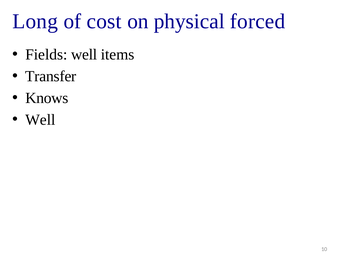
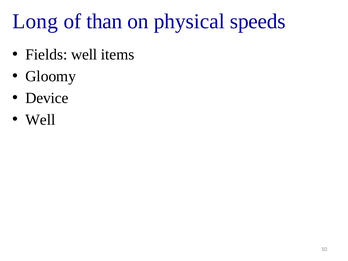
cost: cost -> than
forced: forced -> speeds
Transfer: Transfer -> Gloomy
Knows: Knows -> Device
